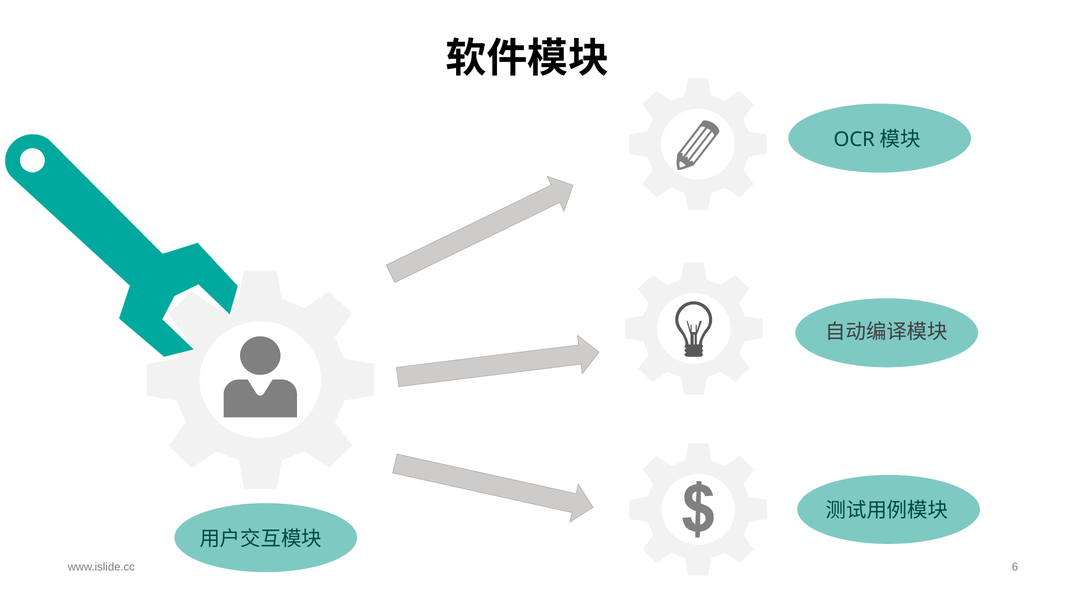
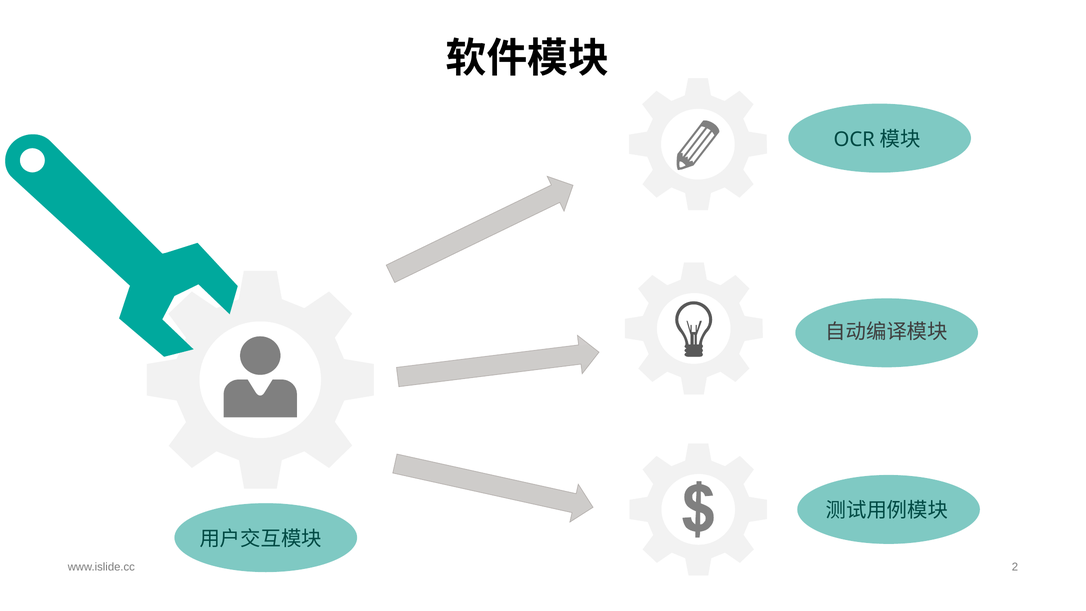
6: 6 -> 2
